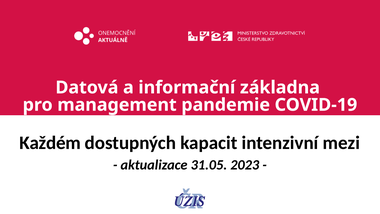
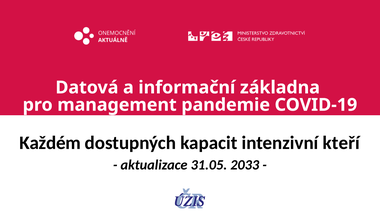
mezi: mezi -> kteří
2023: 2023 -> 2033
